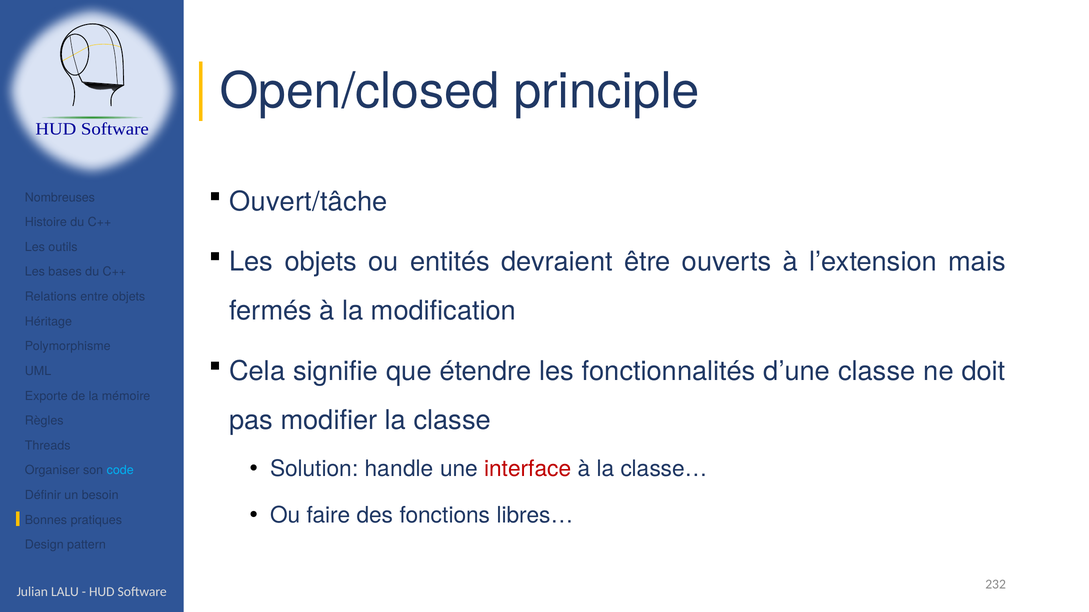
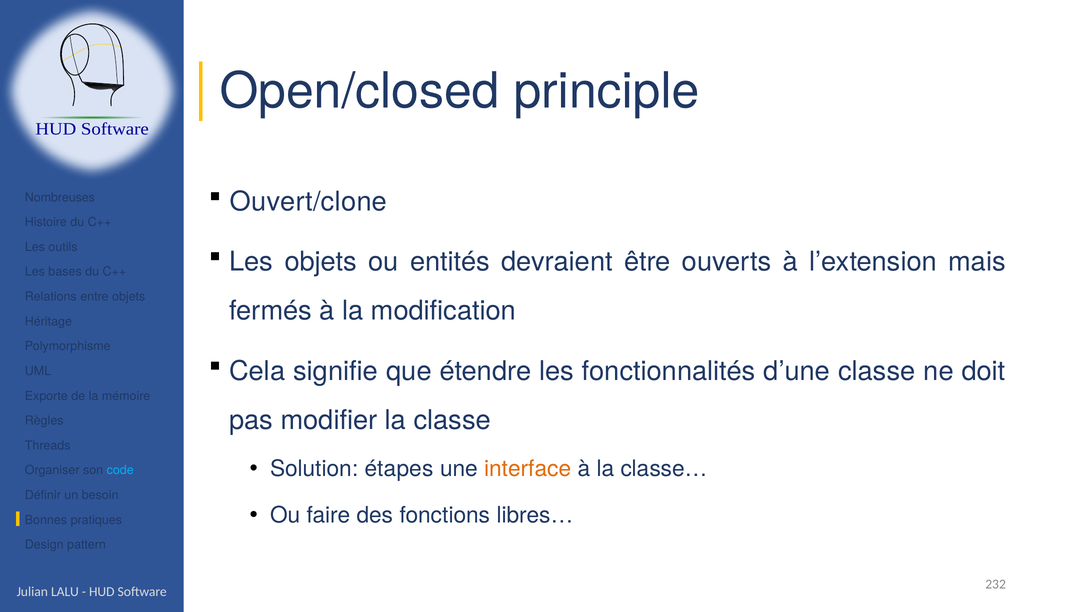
Ouvert/tâche: Ouvert/tâche -> Ouvert/clone
handle: handle -> étapes
interface colour: red -> orange
